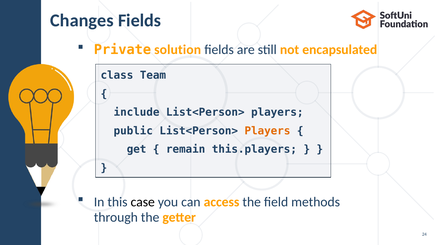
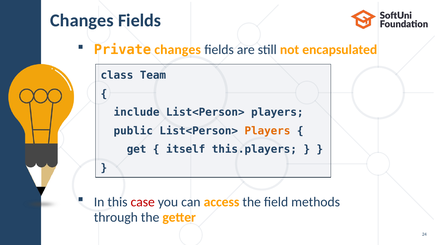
Private solution: solution -> changes
remain: remain -> itself
case colour: black -> red
